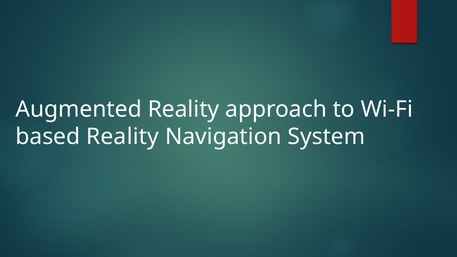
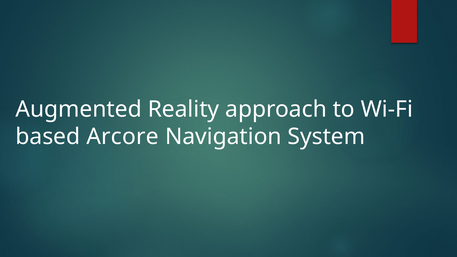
based Reality: Reality -> Arcore
